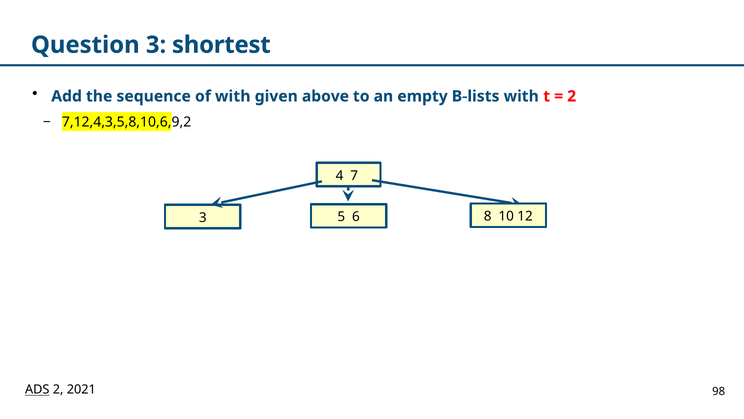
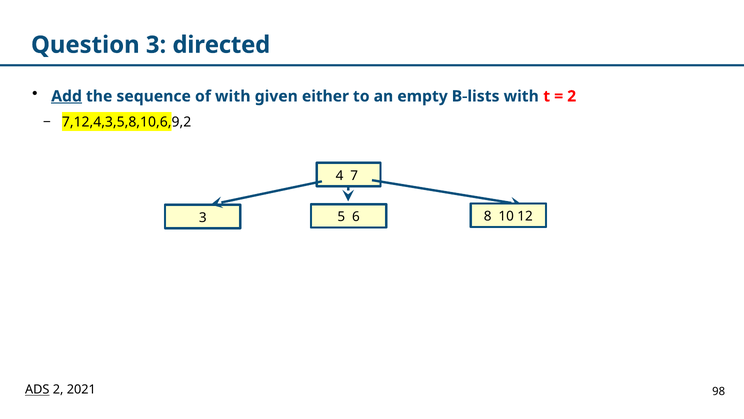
shortest: shortest -> directed
Add underline: none -> present
above: above -> either
